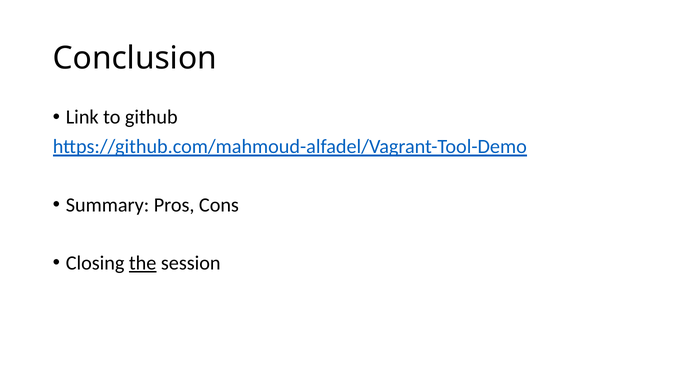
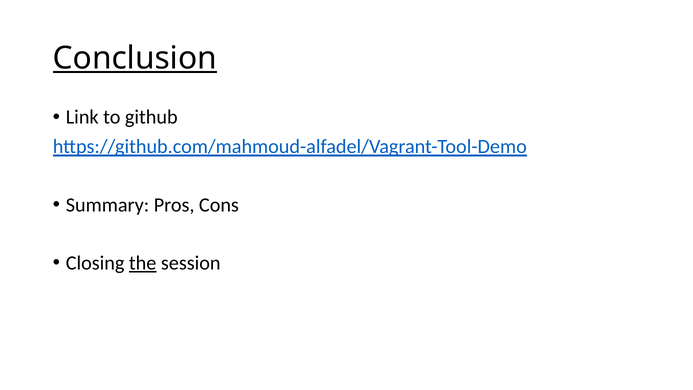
Conclusion underline: none -> present
